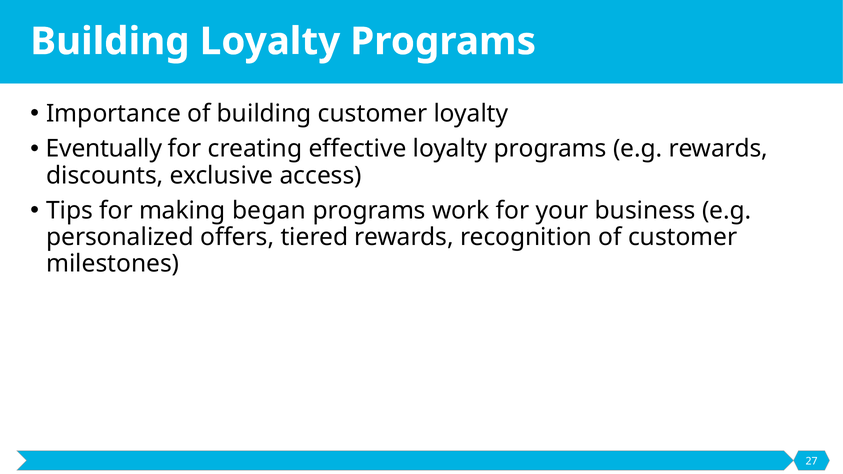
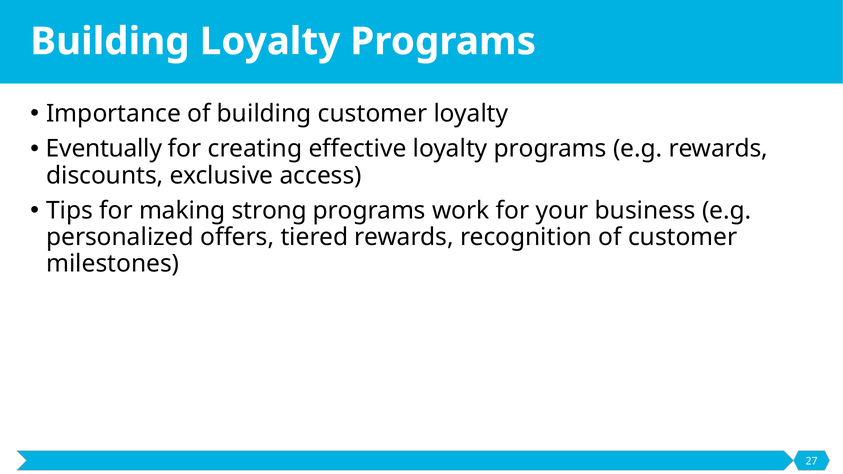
began: began -> strong
